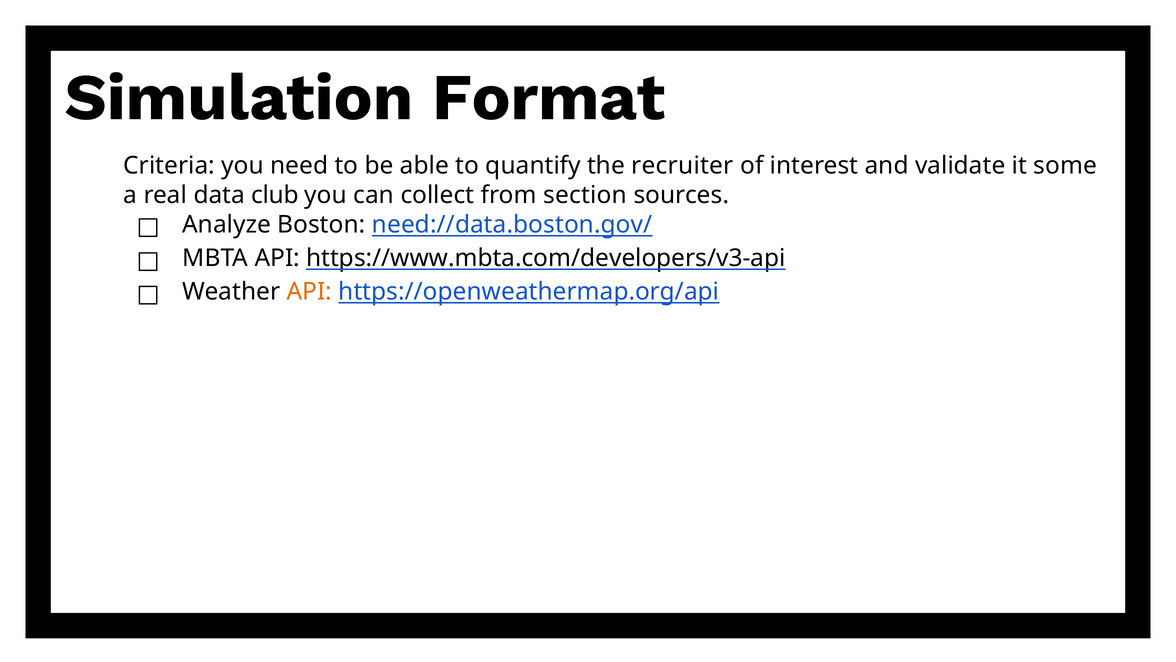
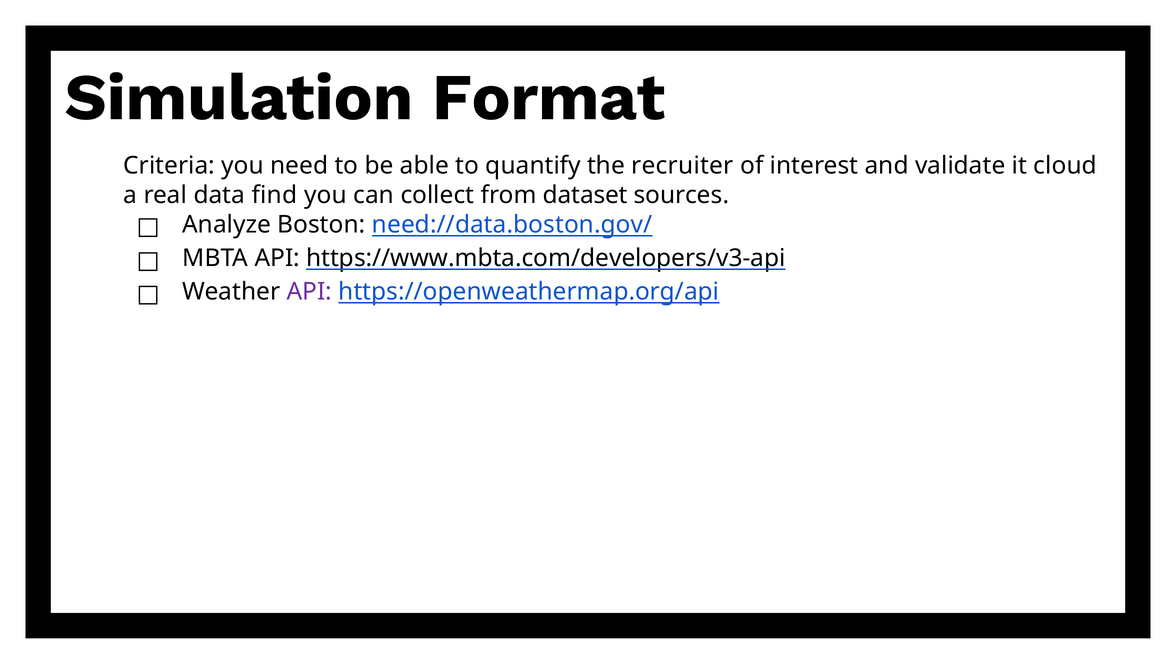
some: some -> cloud
club: club -> find
section: section -> dataset
API at (309, 291) colour: orange -> purple
